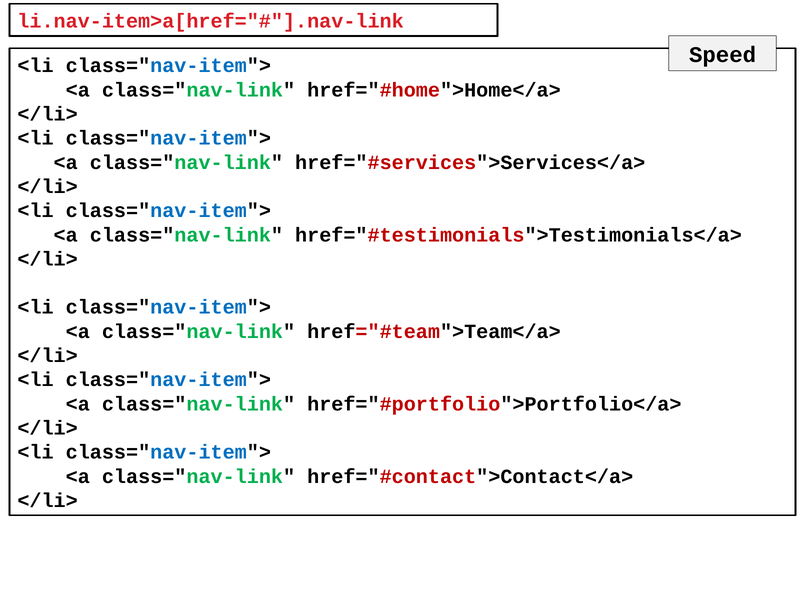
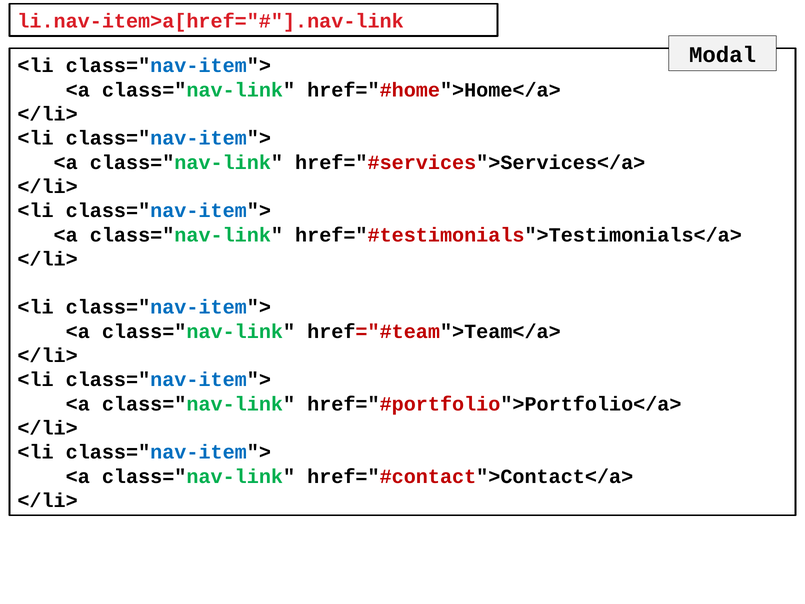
Speed: Speed -> Modal
